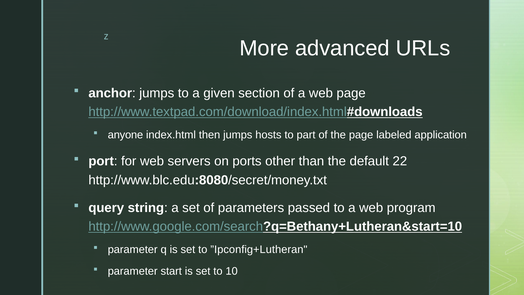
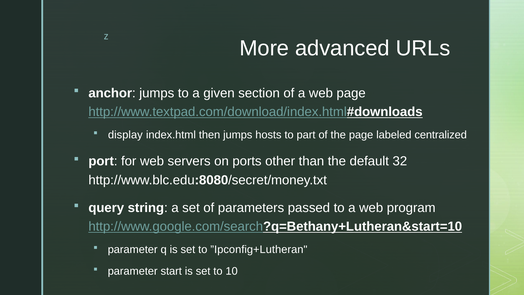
anyone: anyone -> display
application: application -> centralized
22: 22 -> 32
